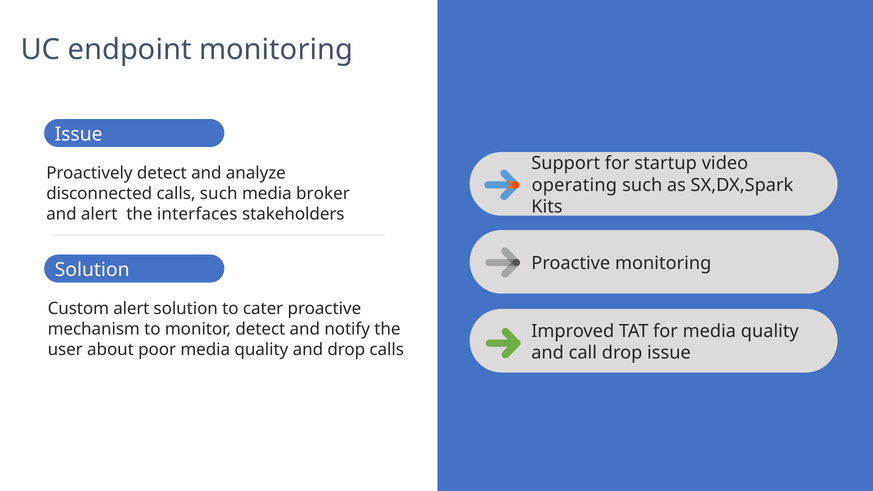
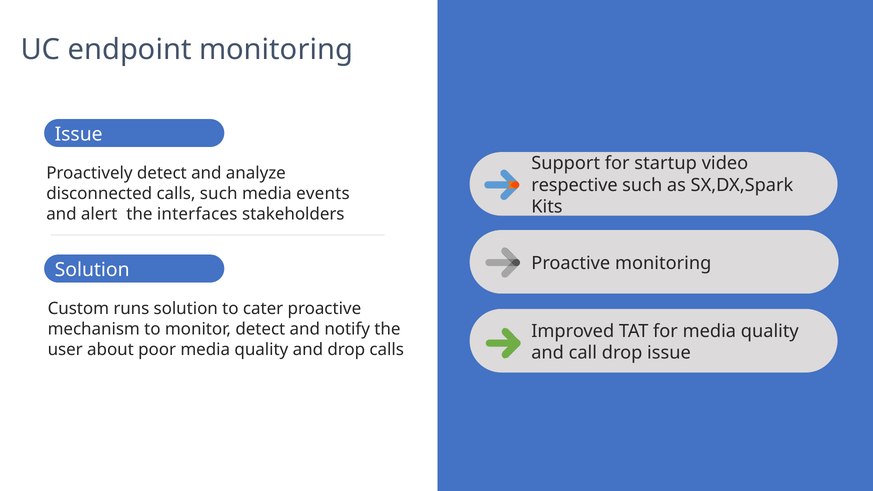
operating: operating -> respective
broker: broker -> events
Custom alert: alert -> runs
